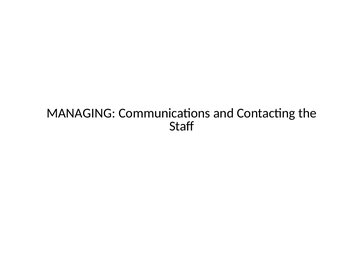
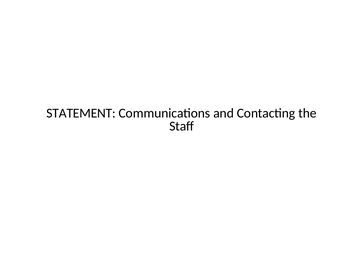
MANAGING: MANAGING -> STATEMENT
